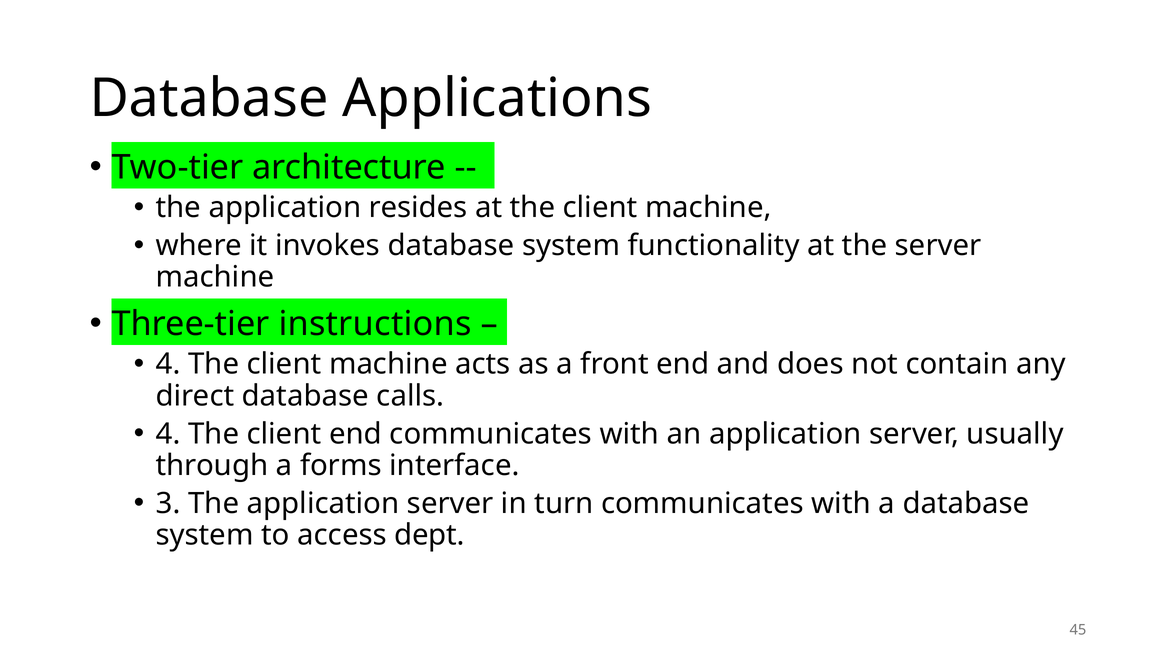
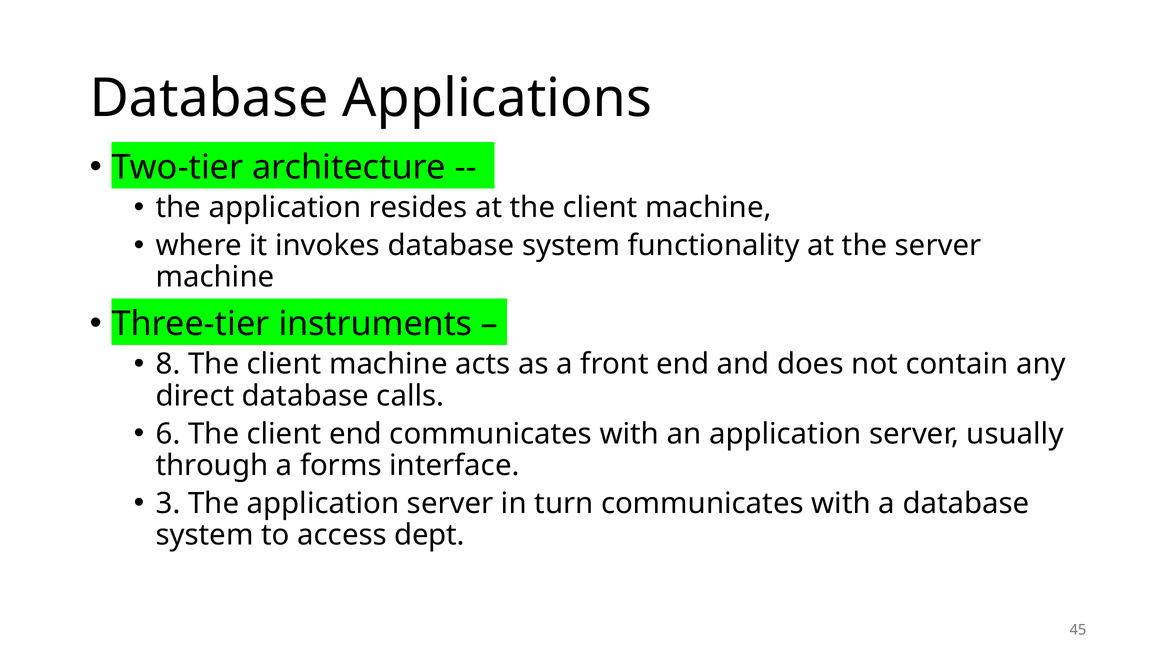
instructions: instructions -> instruments
4 at (168, 365): 4 -> 8
4 at (168, 434): 4 -> 6
